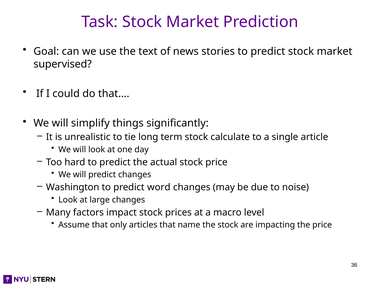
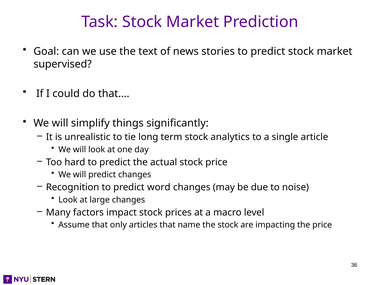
calculate: calculate -> analytics
Washington: Washington -> Recognition
